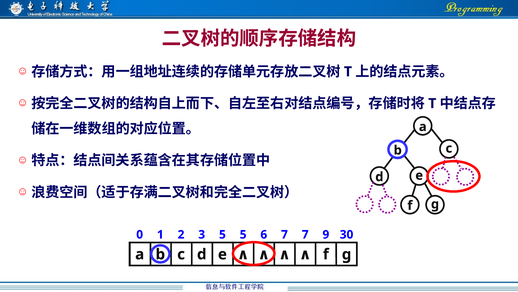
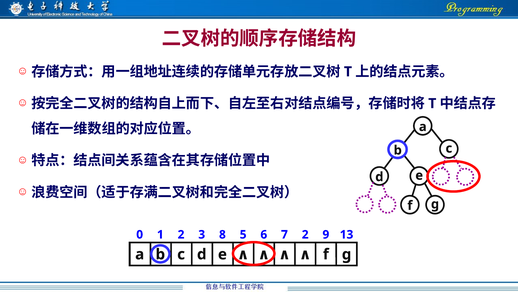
2 5: 5 -> 8
7 7: 7 -> 2
30: 30 -> 13
